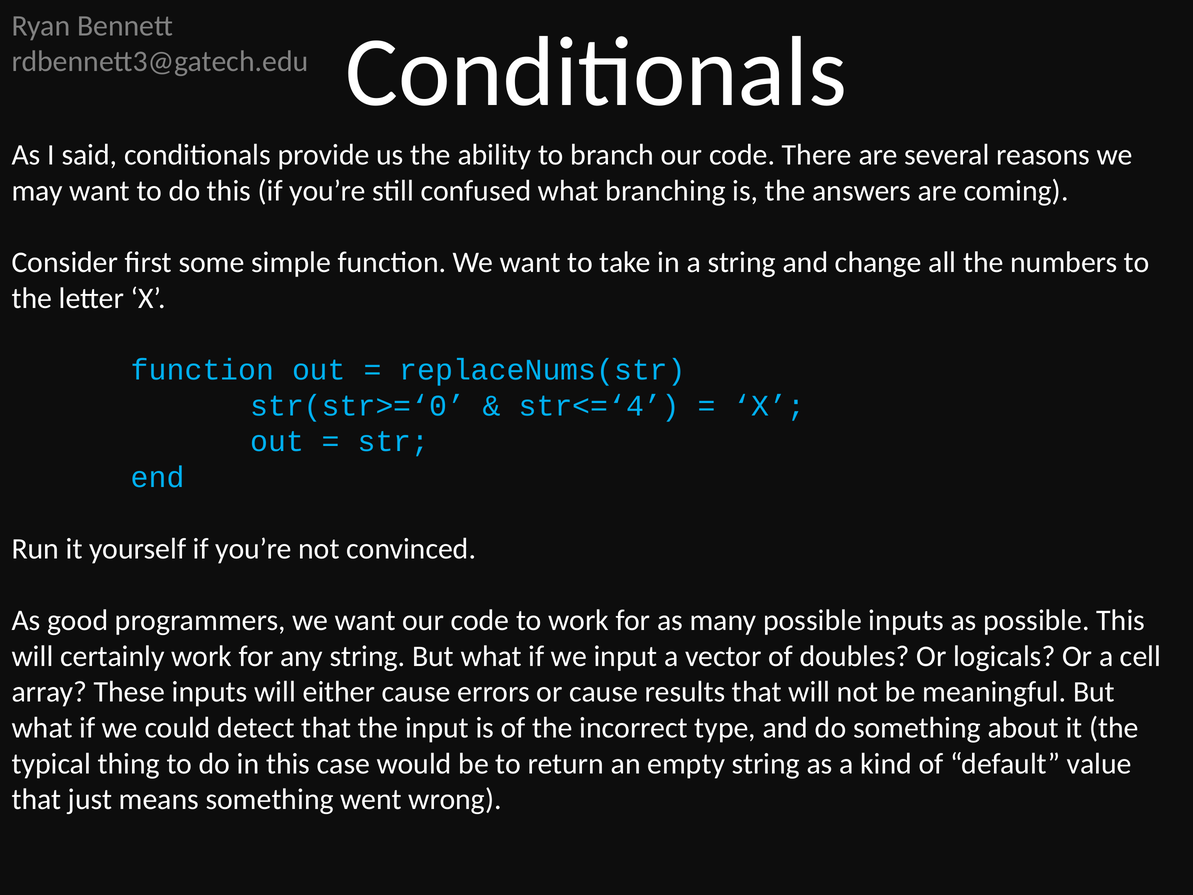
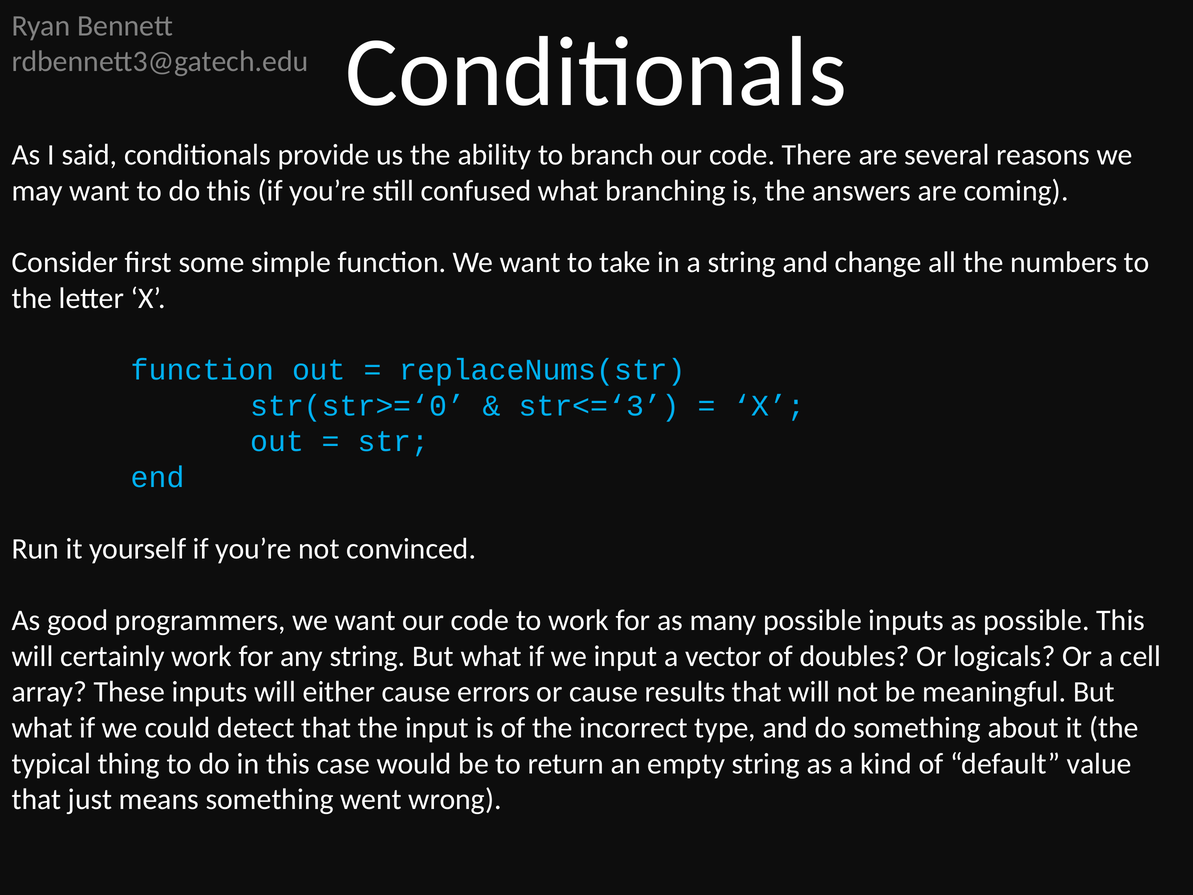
str<=‘4: str<=‘4 -> str<=‘3
